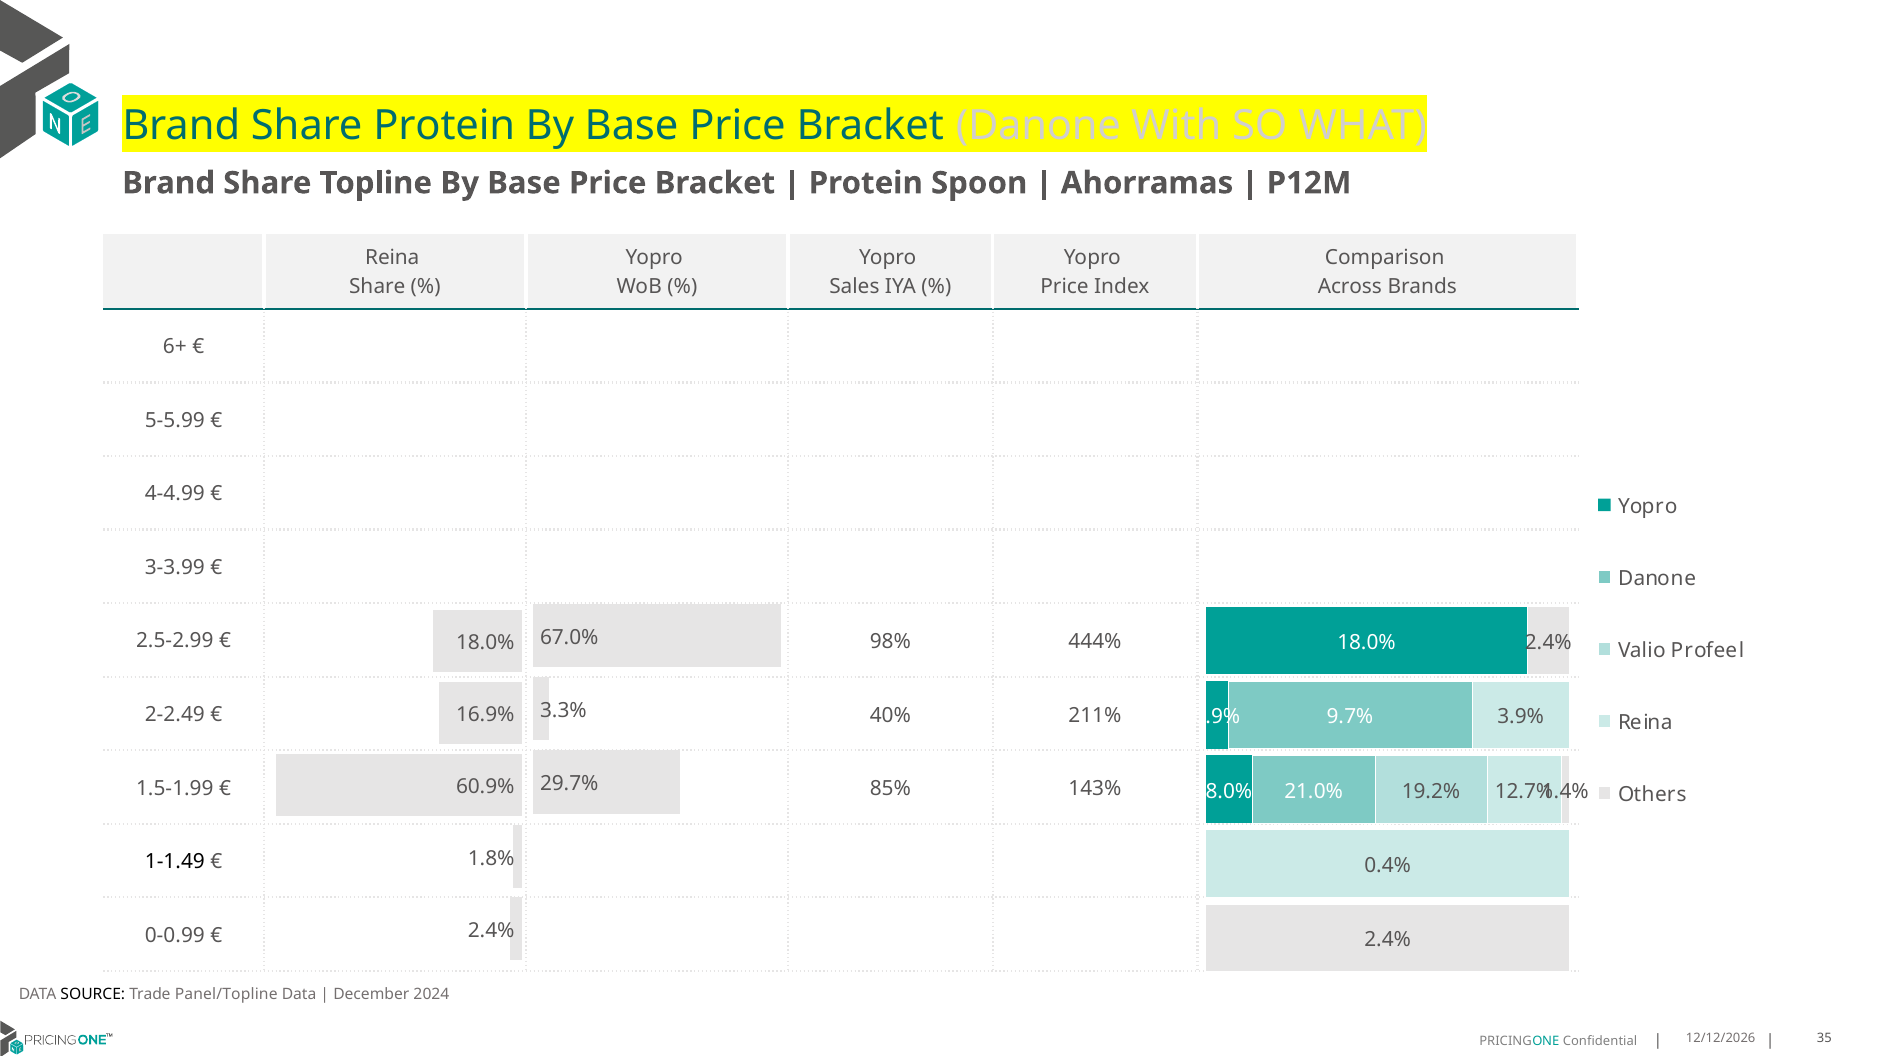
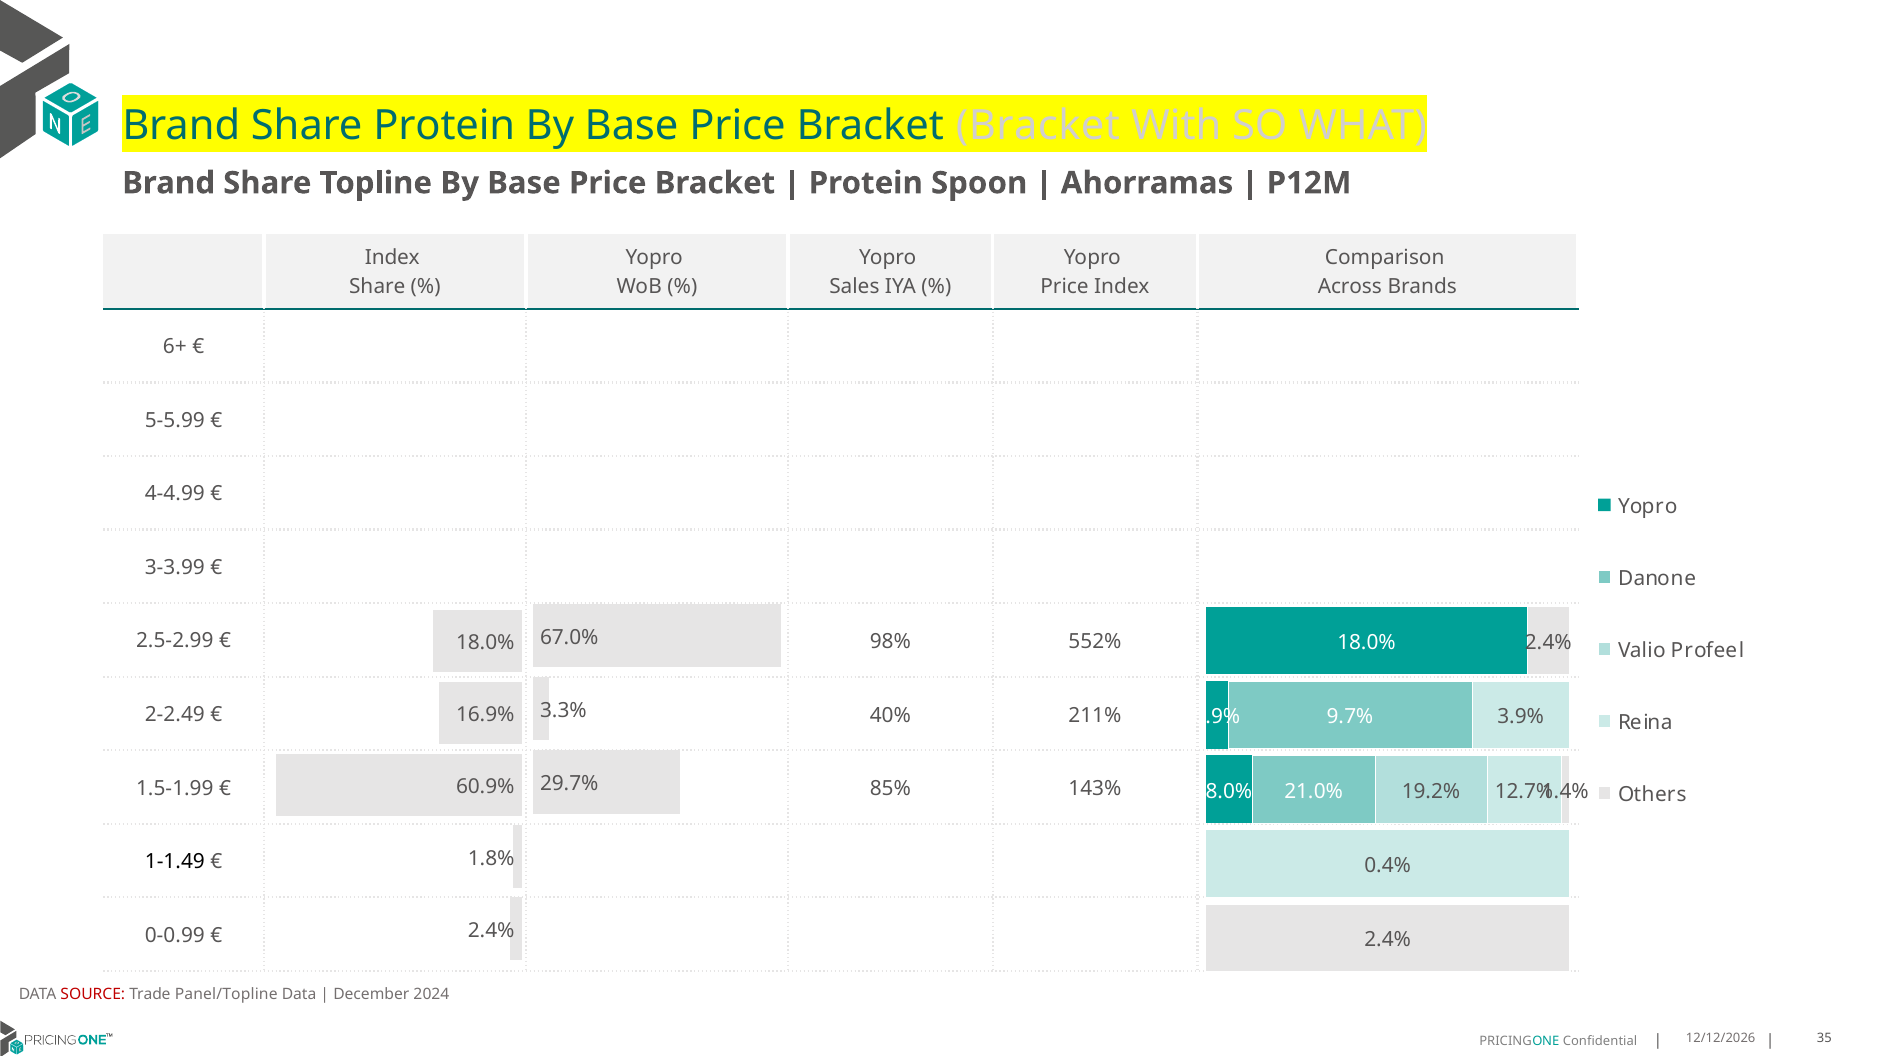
Bracket Danone: Danone -> Bracket
Reina at (392, 258): Reina -> Index
444%: 444% -> 552%
SOURCE colour: black -> red
